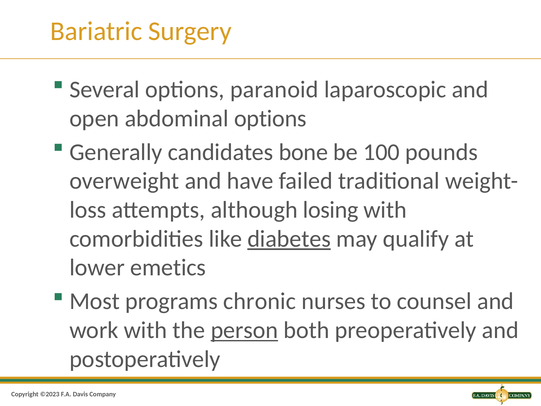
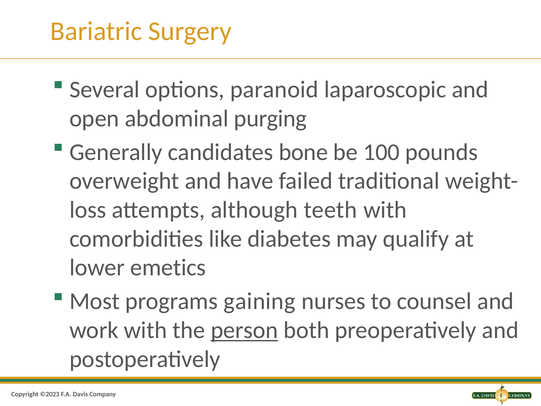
abdominal options: options -> purging
losing: losing -> teeth
diabetes underline: present -> none
chronic: chronic -> gaining
